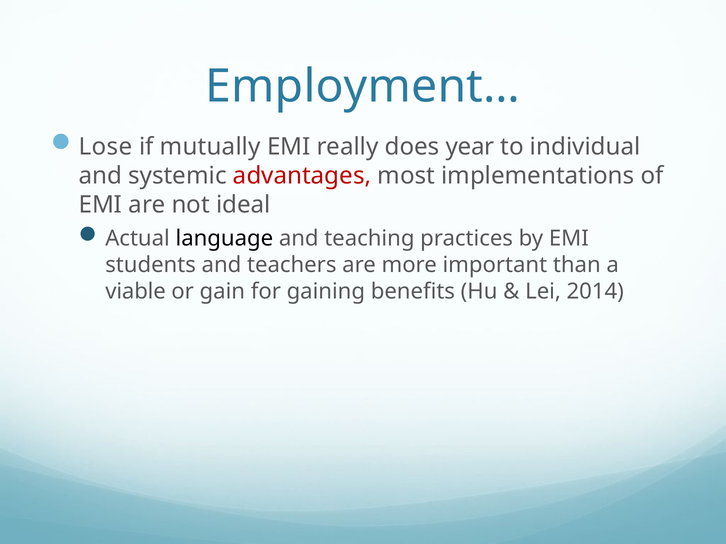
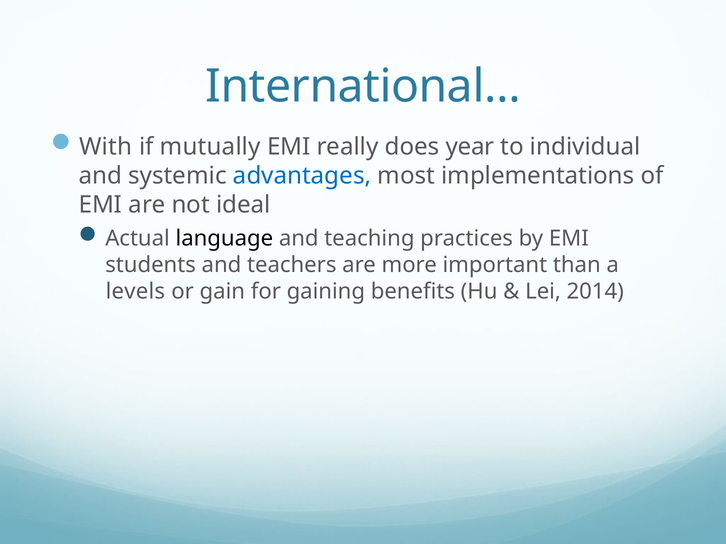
Employment…: Employment… -> International…
Lose: Lose -> With
advantages colour: red -> blue
viable: viable -> levels
